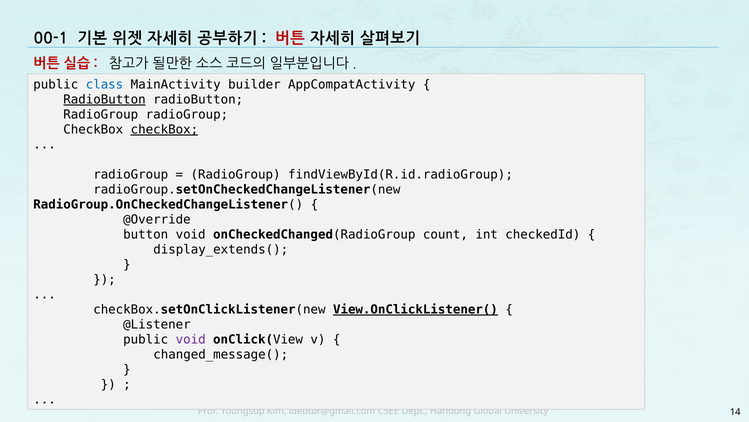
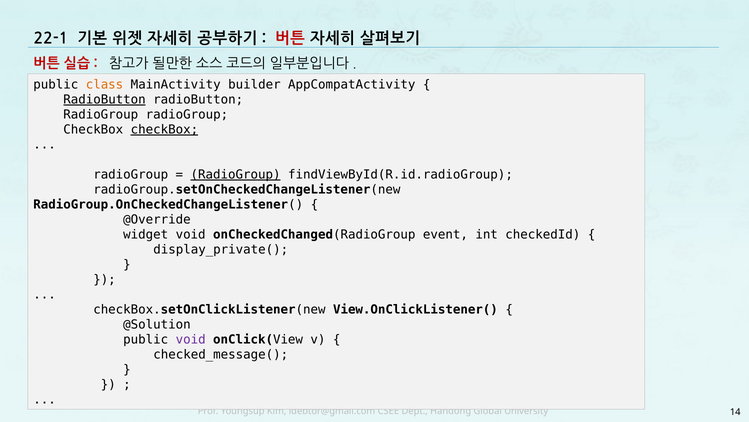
00-1: 00-1 -> 22-1
class colour: blue -> orange
RadioGroup at (236, 174) underline: none -> present
button: button -> widget
count: count -> event
display_extends(: display_extends( -> display_private(
View.OnClickListener( underline: present -> none
@Listener: @Listener -> @Solution
changed_message(: changed_message( -> checked_message(
